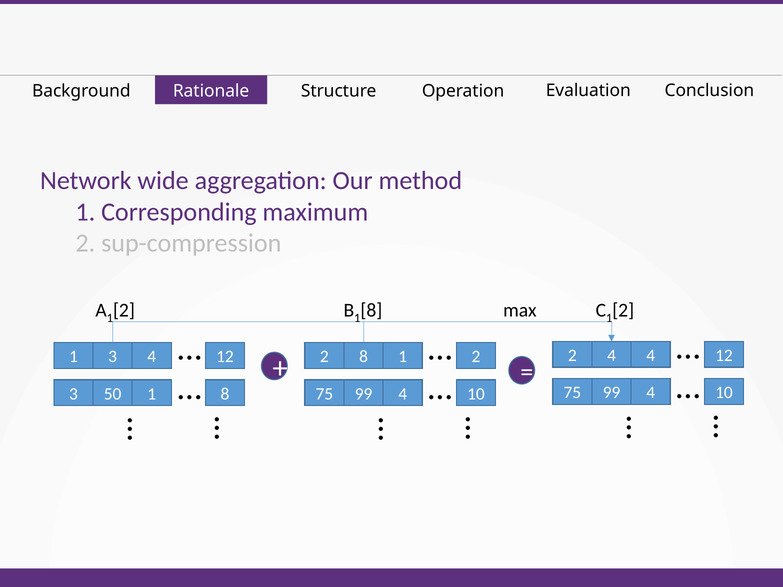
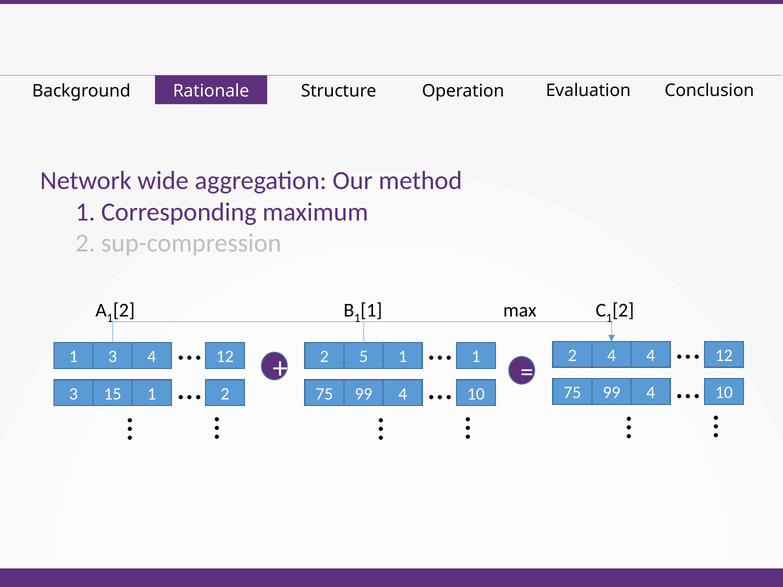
8 at (371, 311): 8 -> 1
2 8: 8 -> 5
2 at (476, 357): 2 -> 1
50: 50 -> 15
8 at (225, 394): 8 -> 2
